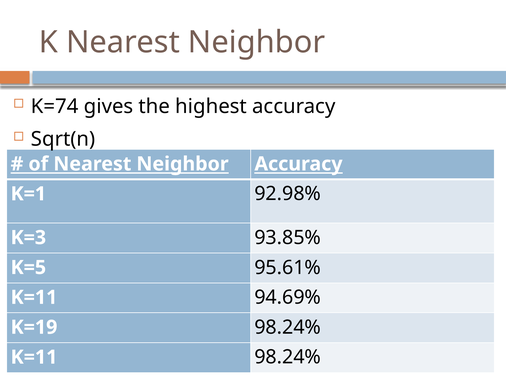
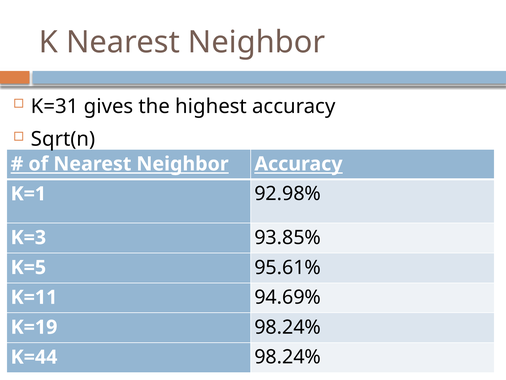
K=74: K=74 -> K=31
K=11 at (34, 357): K=11 -> K=44
